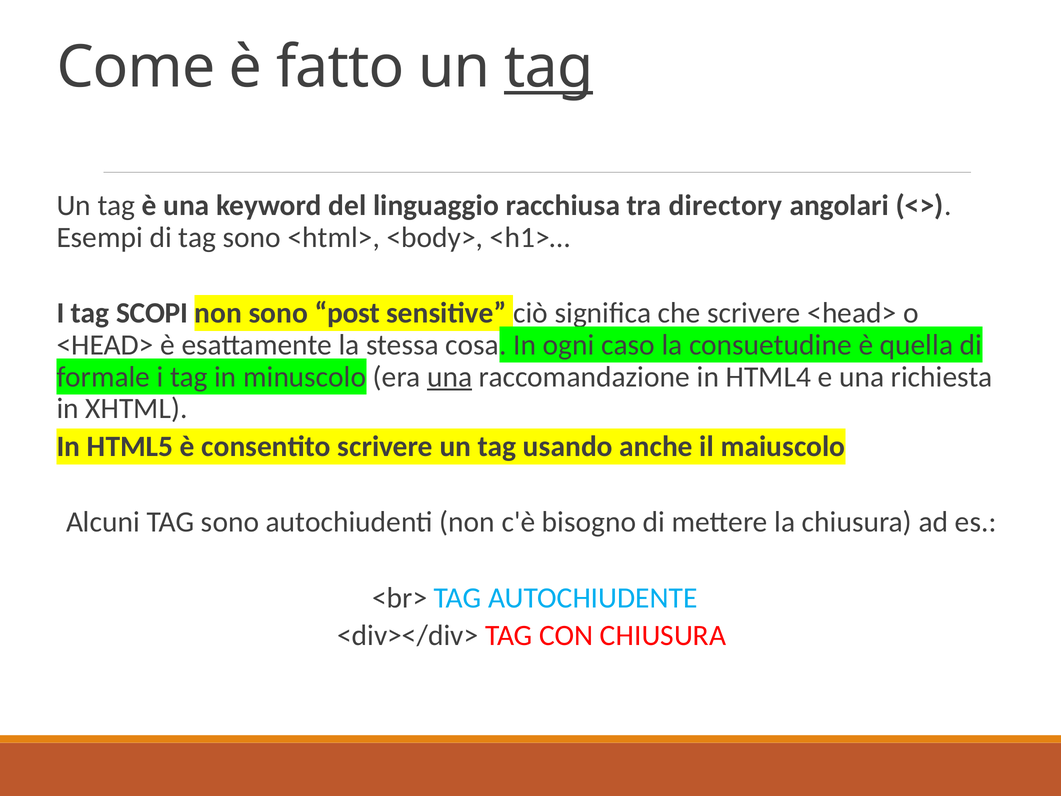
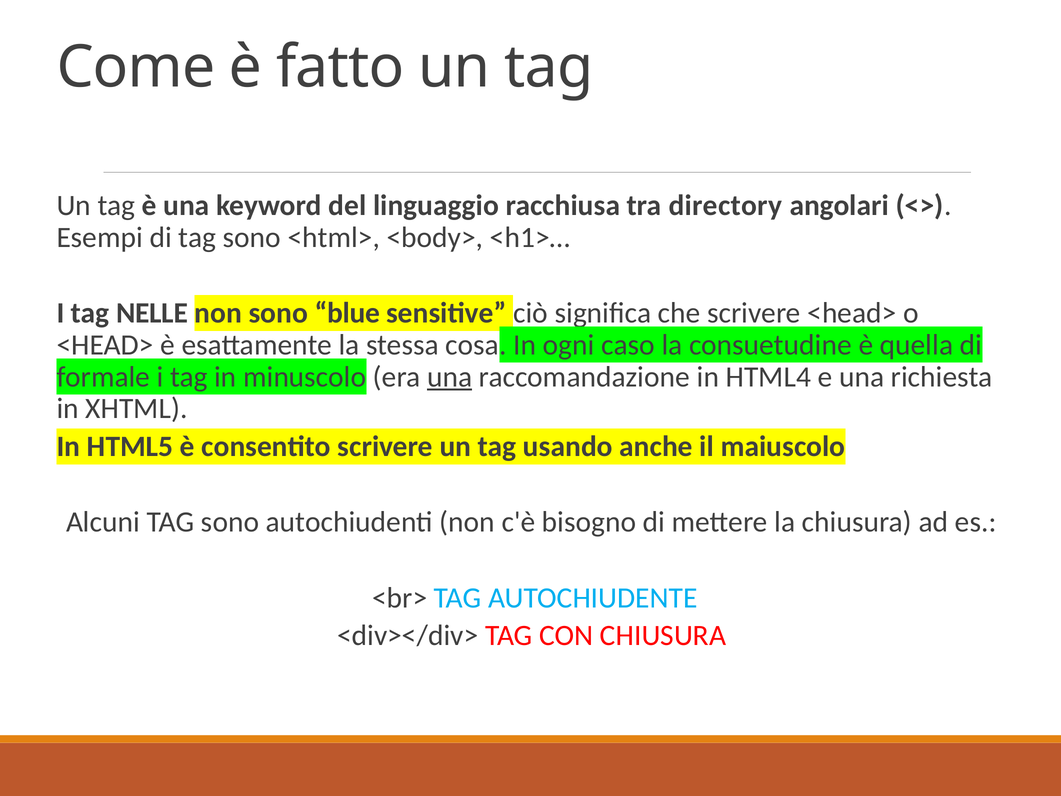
tag at (549, 67) underline: present -> none
SCOPI: SCOPI -> NELLE
post: post -> blue
